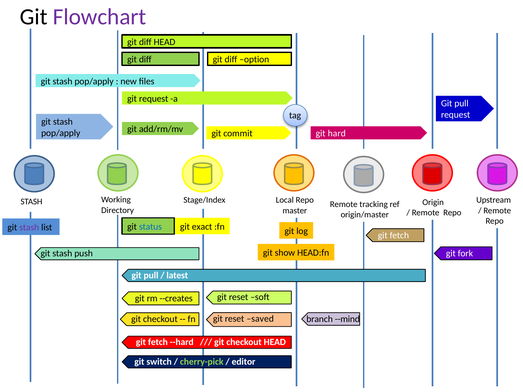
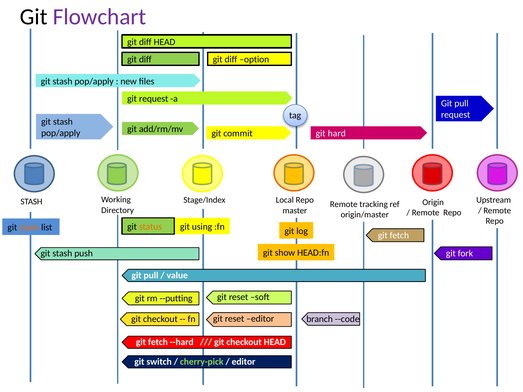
status colour: blue -> orange
exact: exact -> using
stash at (29, 228) colour: purple -> orange
latest: latest -> value
--creates: --creates -> --putting
reset saved: saved -> editor
--mind: --mind -> --code
